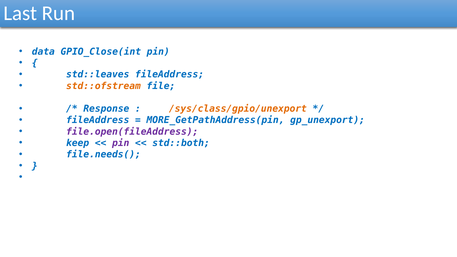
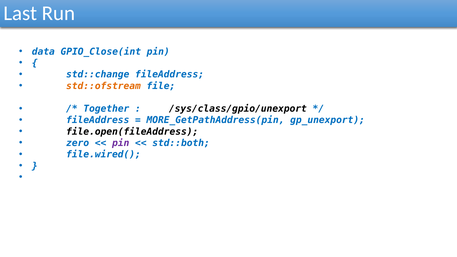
std::leaves: std::leaves -> std::change
Response: Response -> Together
/sys/class/gpio/unexport colour: orange -> black
file.open(fileAddress colour: purple -> black
keep: keep -> zero
file.needs(: file.needs( -> file.wired(
